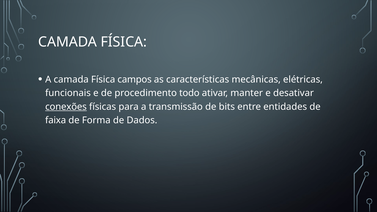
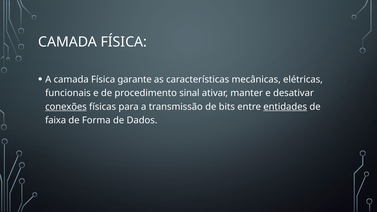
campos: campos -> garante
todo: todo -> sinal
entidades underline: none -> present
